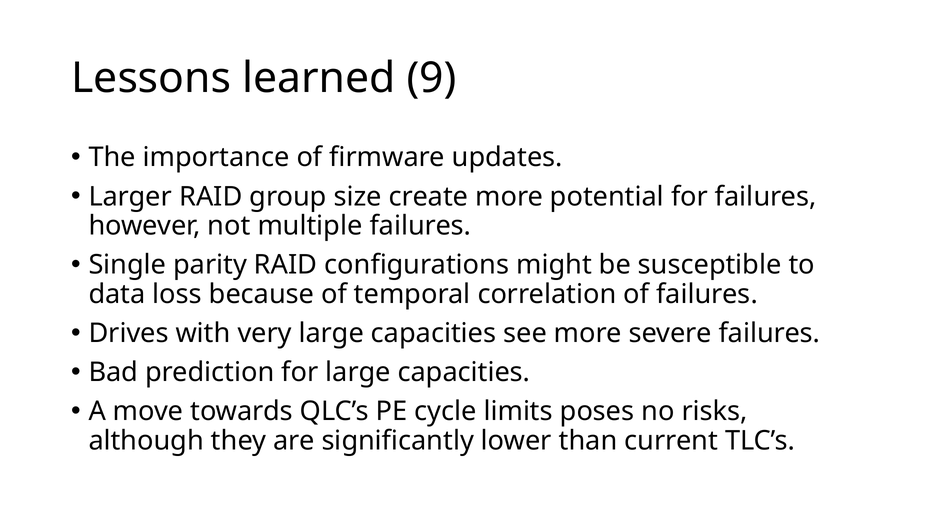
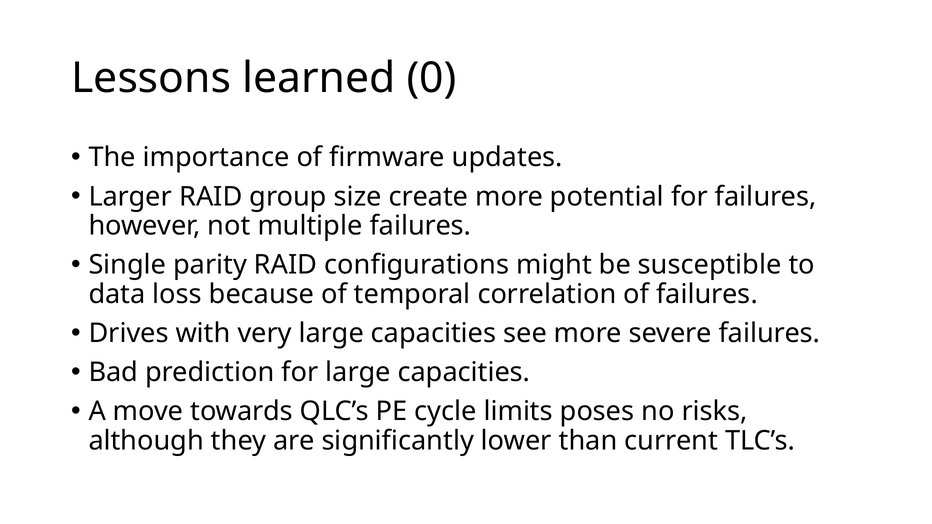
9: 9 -> 0
